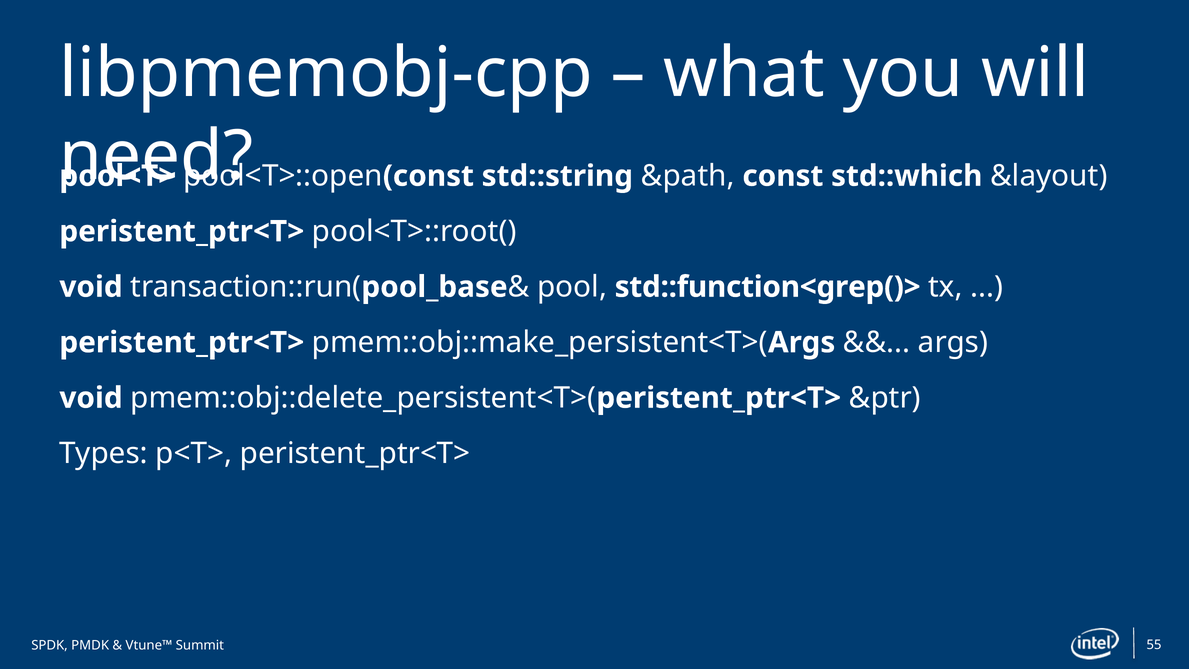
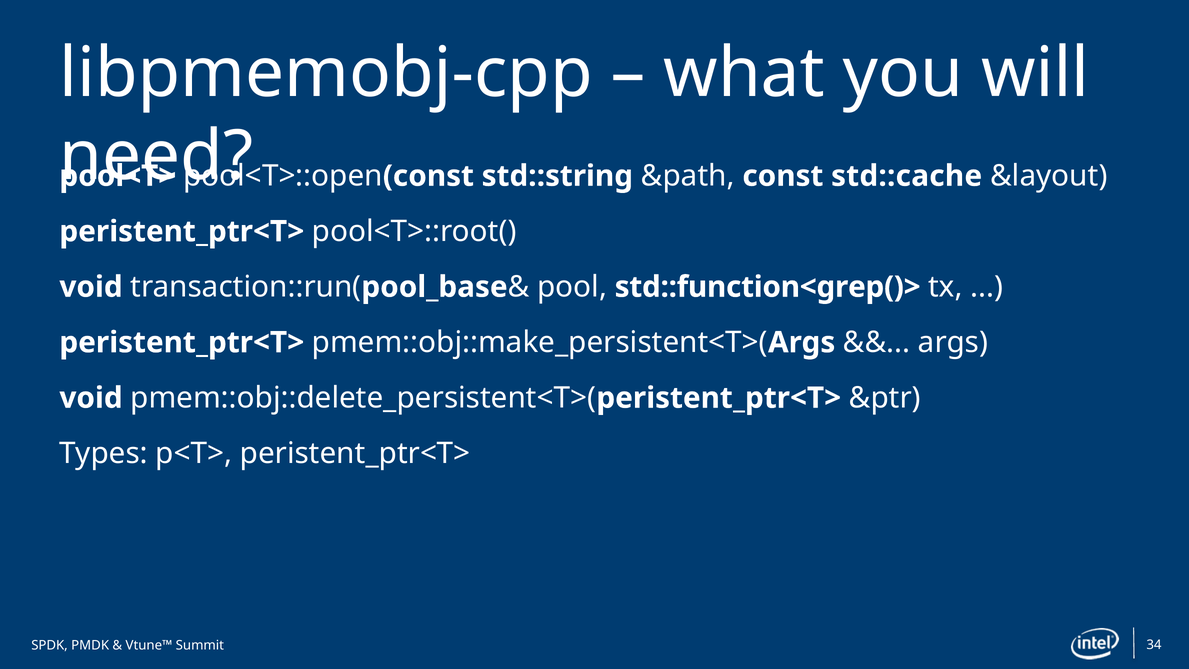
std::which: std::which -> std::cache
55: 55 -> 34
